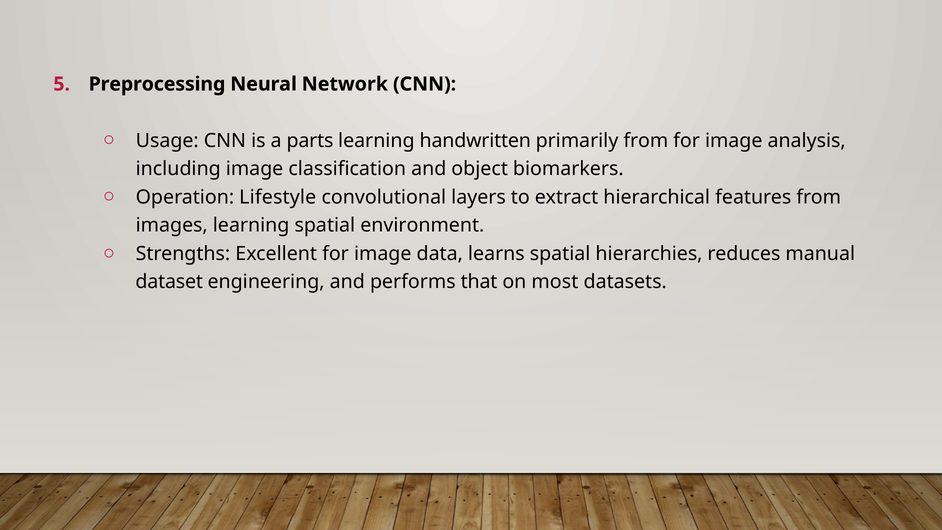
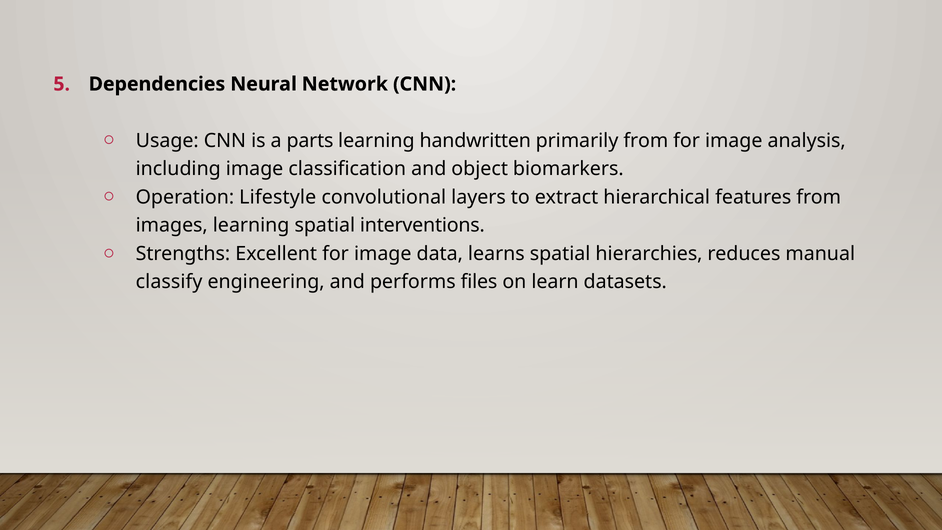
Preprocessing: Preprocessing -> Dependencies
environment: environment -> interventions
dataset: dataset -> classify
that: that -> files
most: most -> learn
